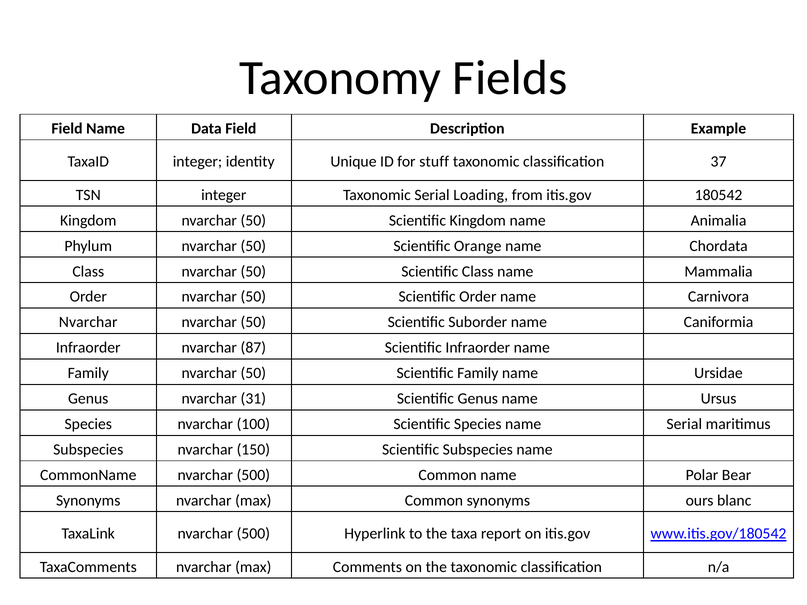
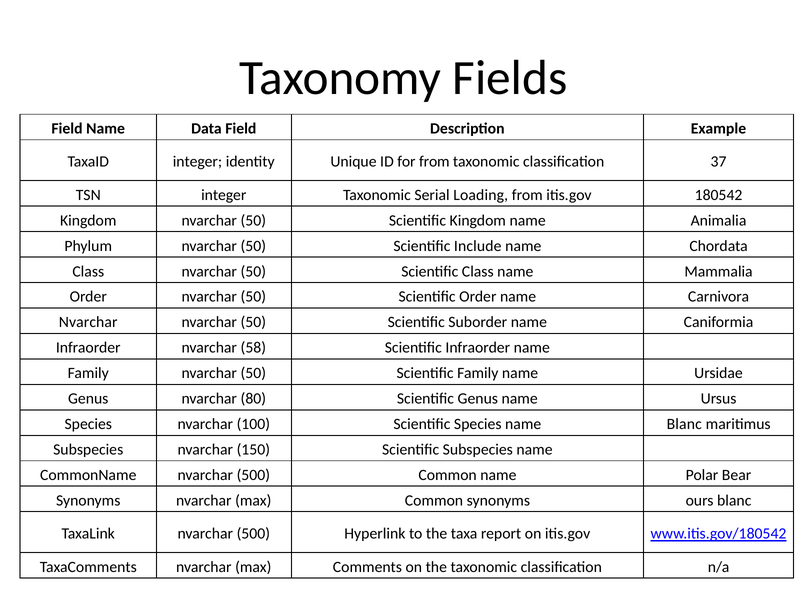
for stuff: stuff -> from
Orange: Orange -> Include
87: 87 -> 58
31: 31 -> 80
name Serial: Serial -> Blanc
